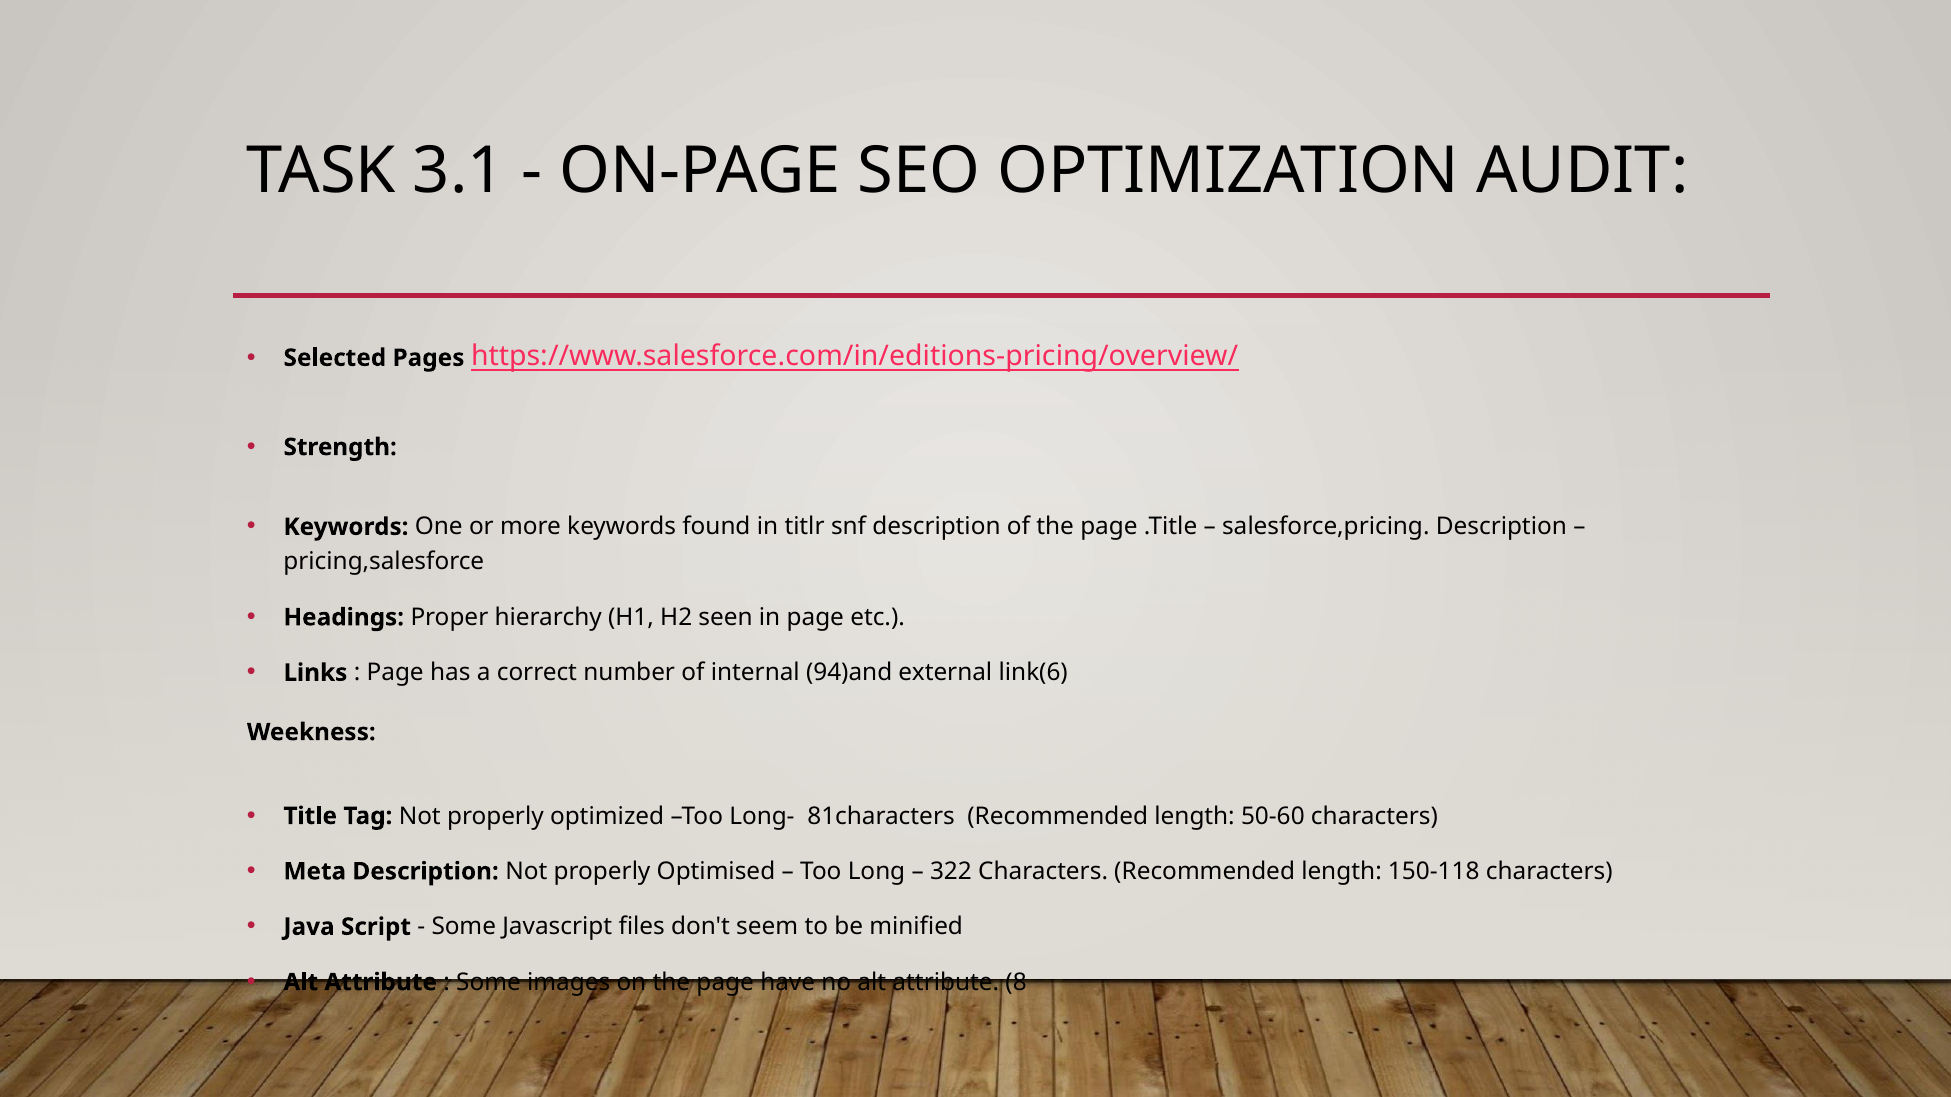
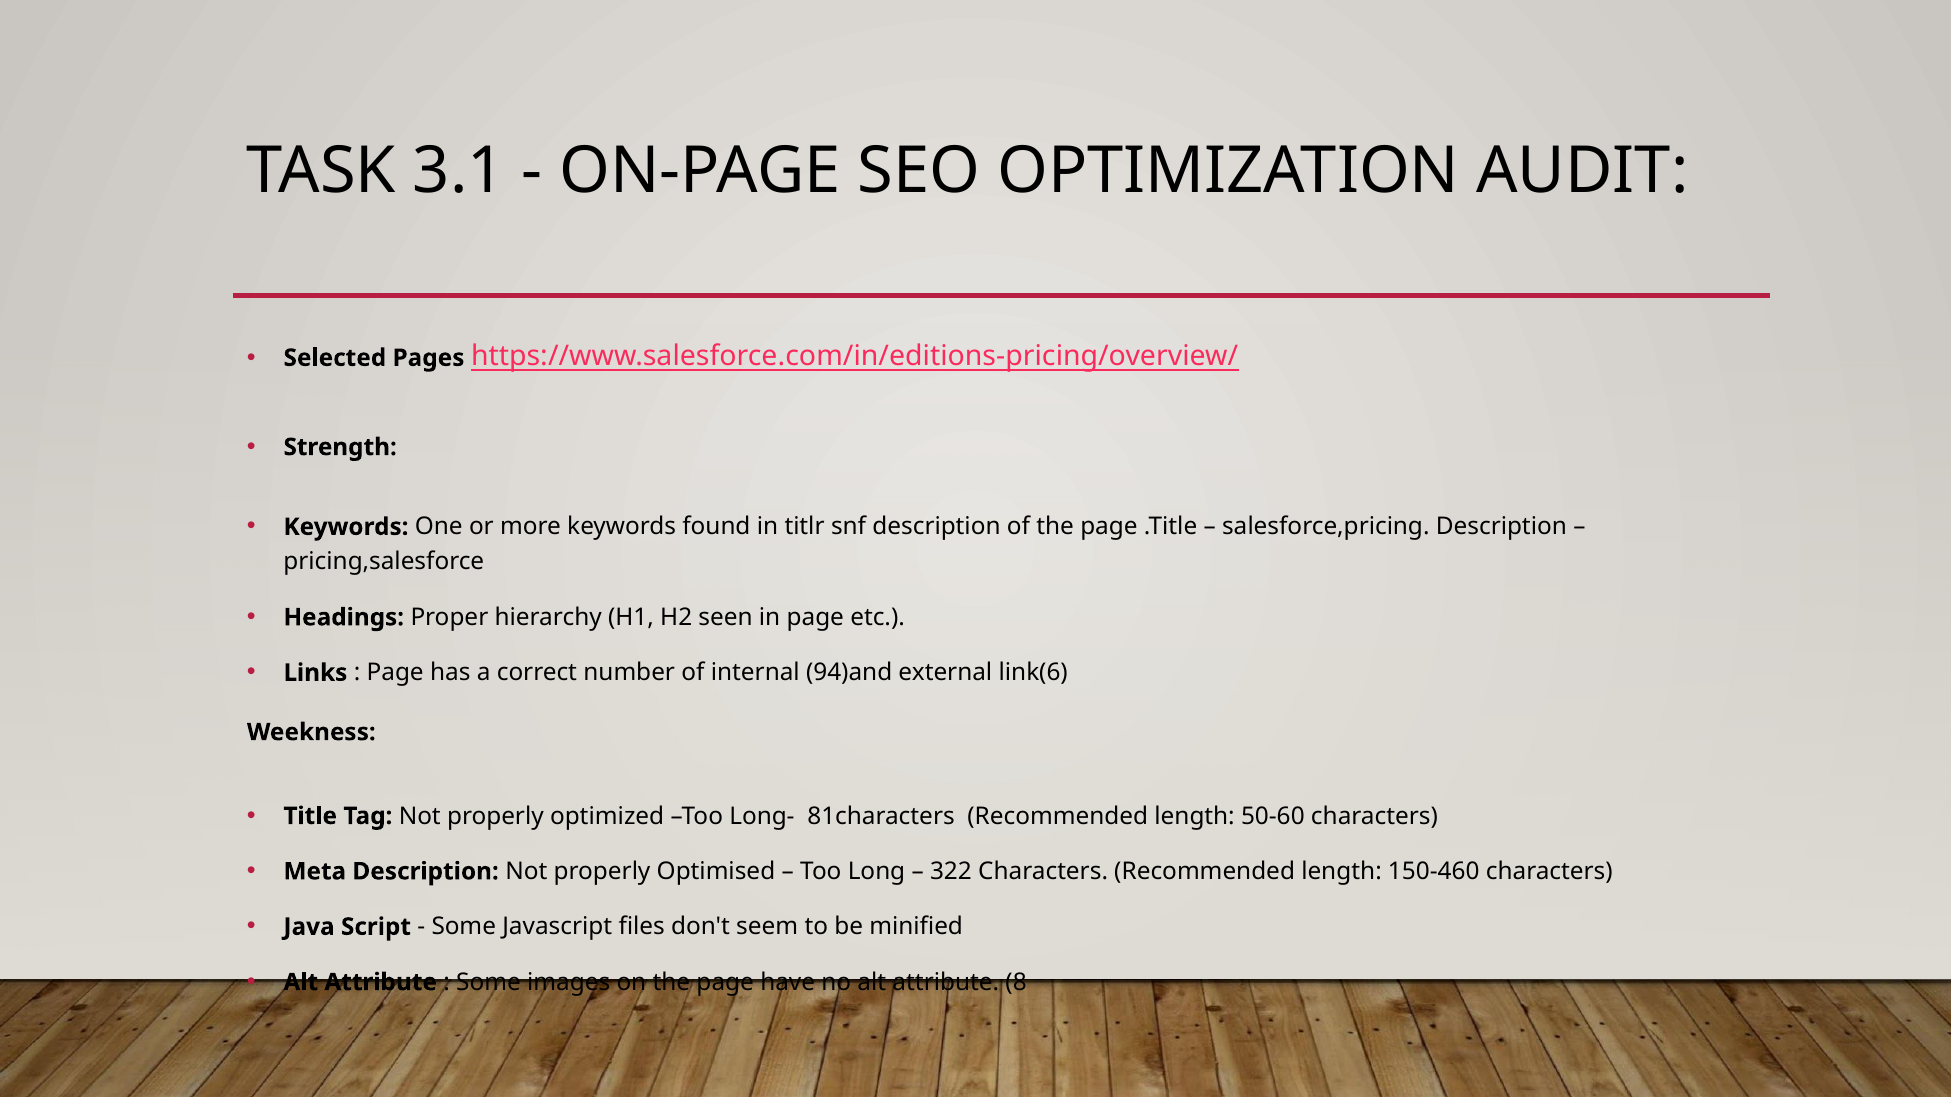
150-118: 150-118 -> 150-460
